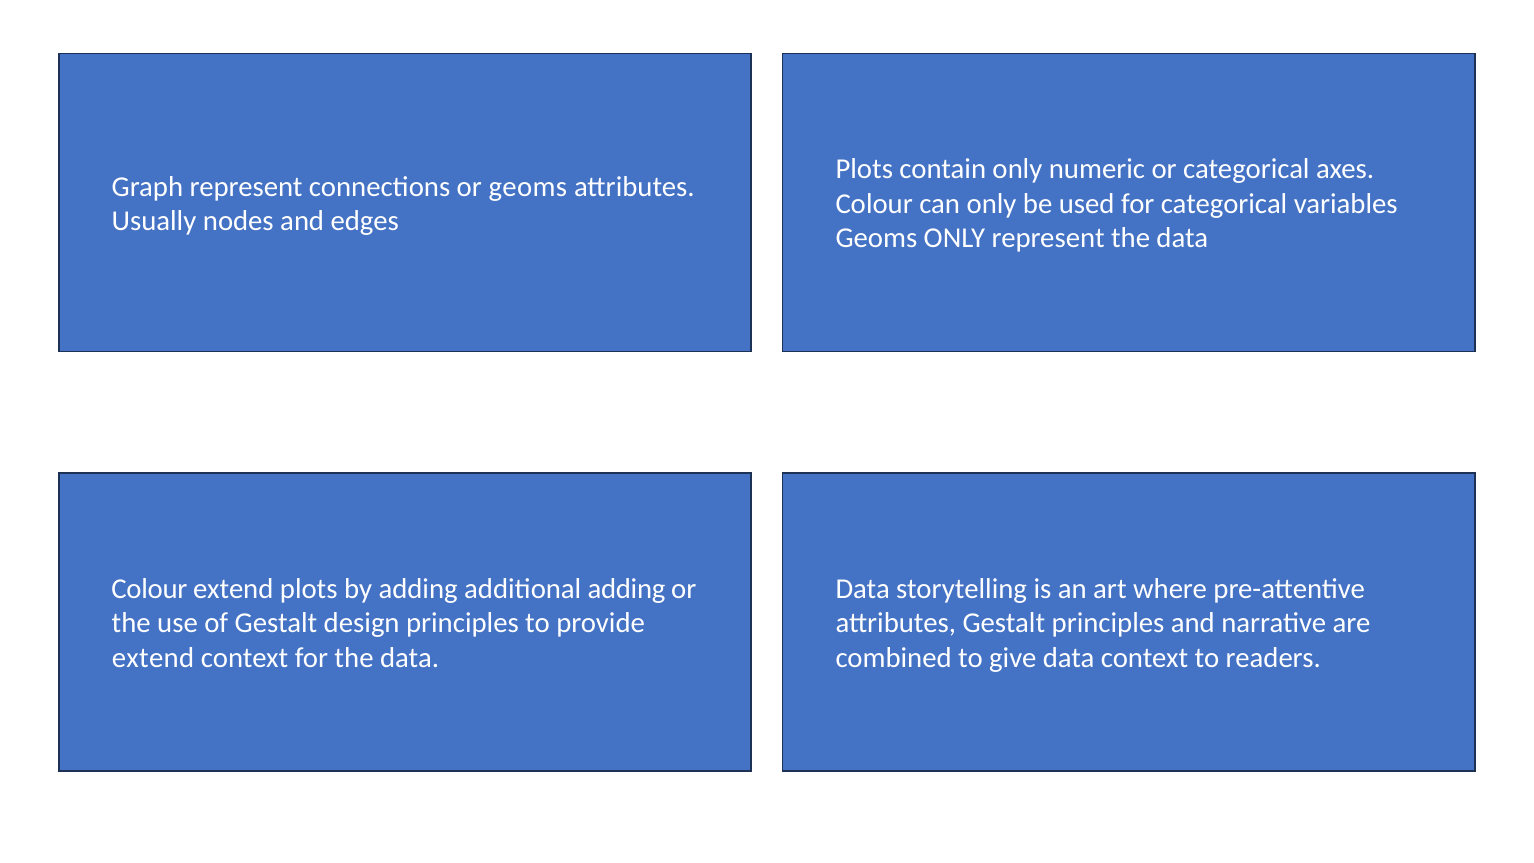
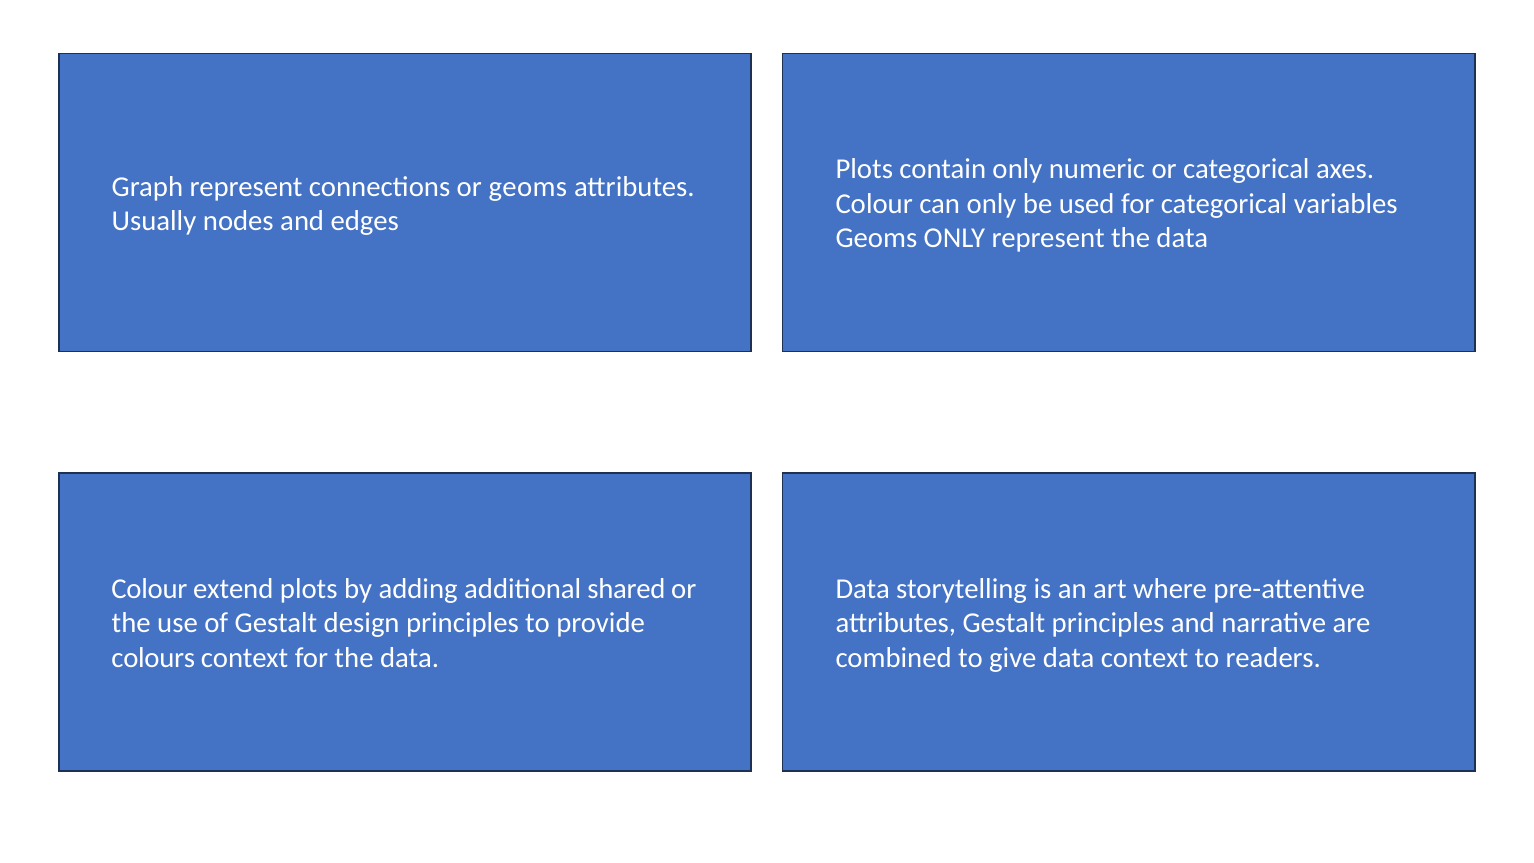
additional adding: adding -> shared
extend at (153, 658): extend -> colours
